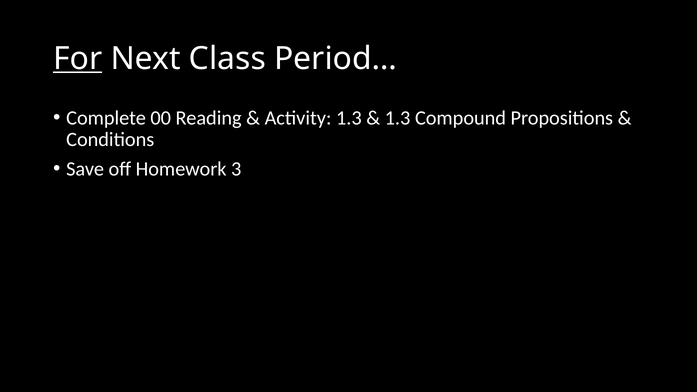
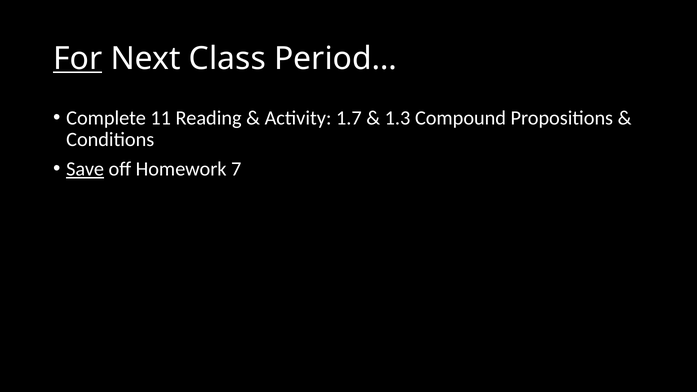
00: 00 -> 11
Activity 1.3: 1.3 -> 1.7
Save underline: none -> present
3: 3 -> 7
